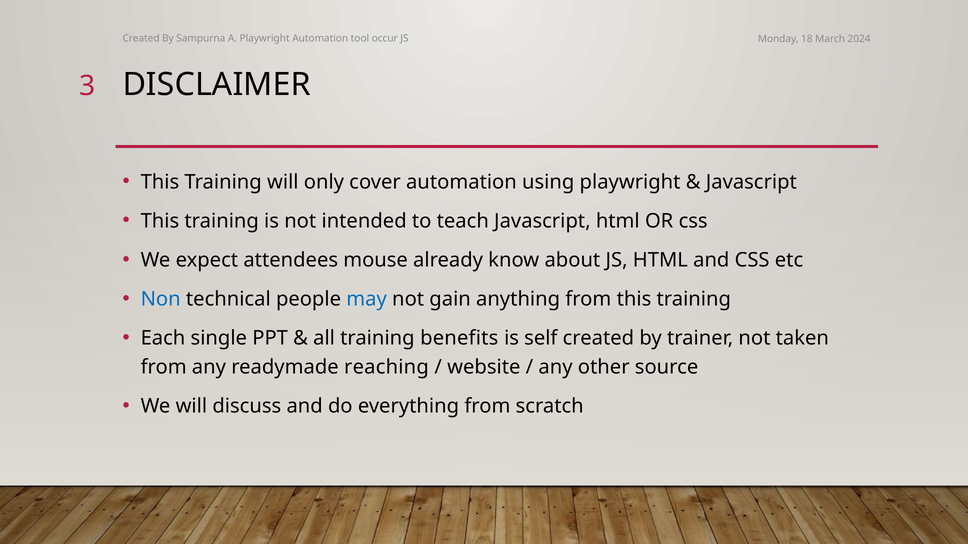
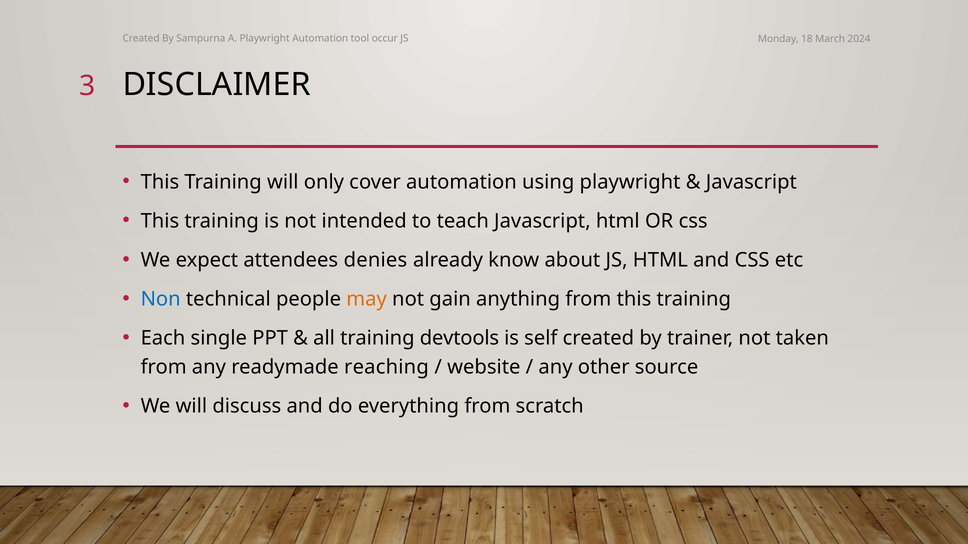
mouse: mouse -> denies
may colour: blue -> orange
benefits: benefits -> devtools
